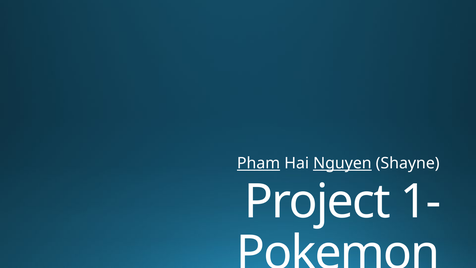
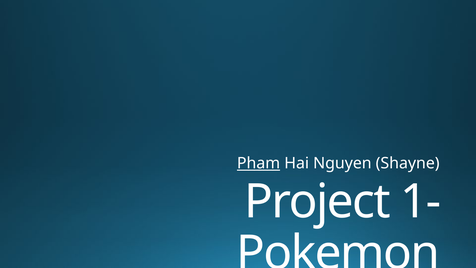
Nguyen underline: present -> none
